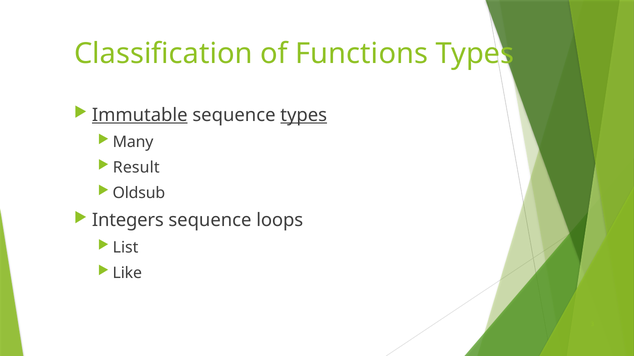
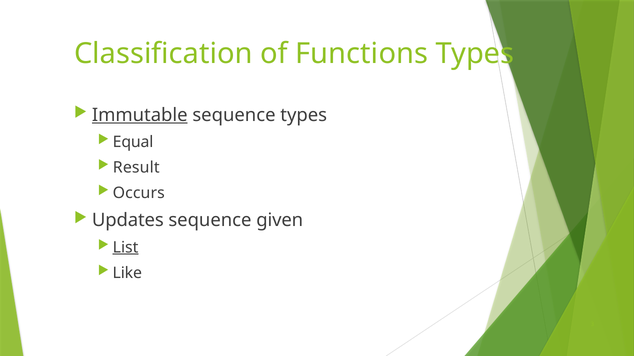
types at (304, 115) underline: present -> none
Many: Many -> Equal
Oldsub: Oldsub -> Occurs
Integers: Integers -> Updates
loops: loops -> given
List underline: none -> present
